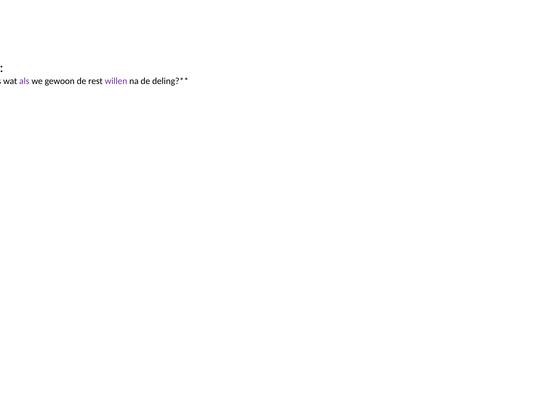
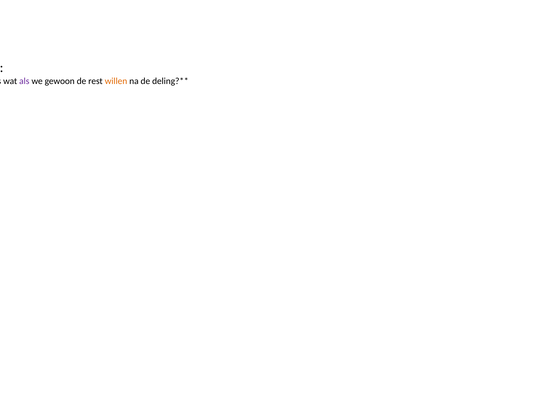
willen colour: purple -> orange
